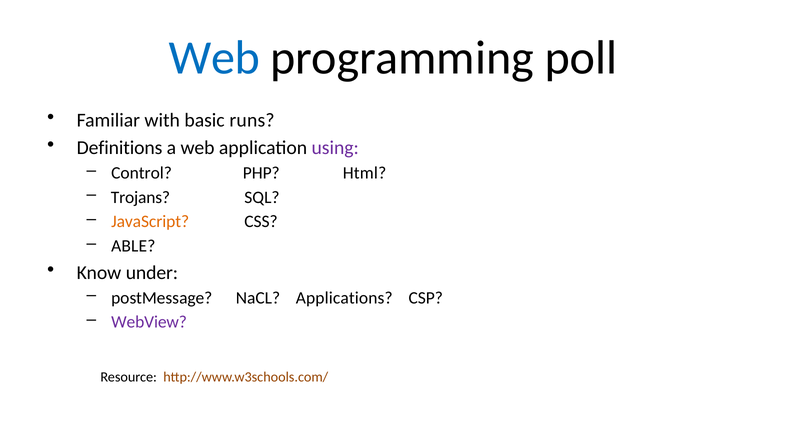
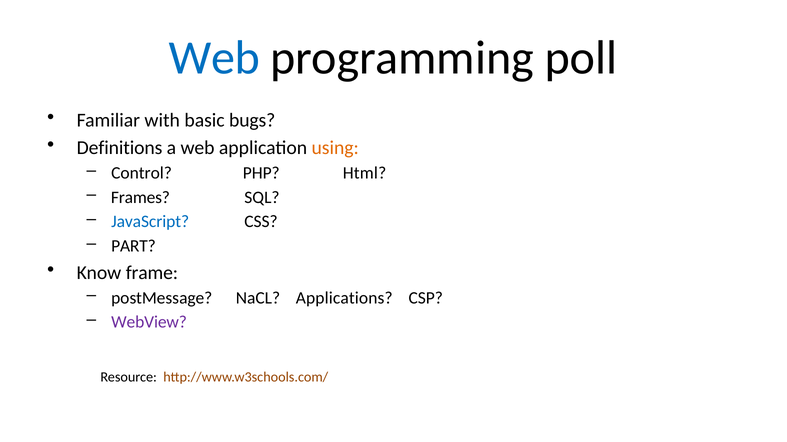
runs: runs -> bugs
using colour: purple -> orange
Trojans: Trojans -> Frames
JavaScript colour: orange -> blue
ABLE: ABLE -> PART
under: under -> frame
